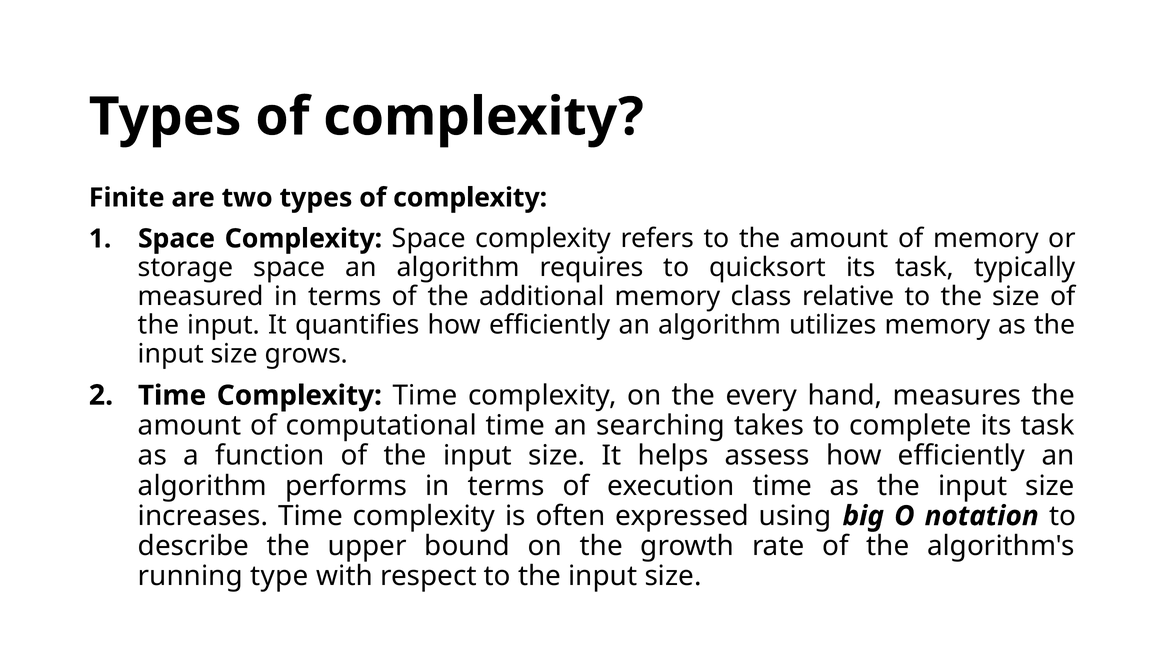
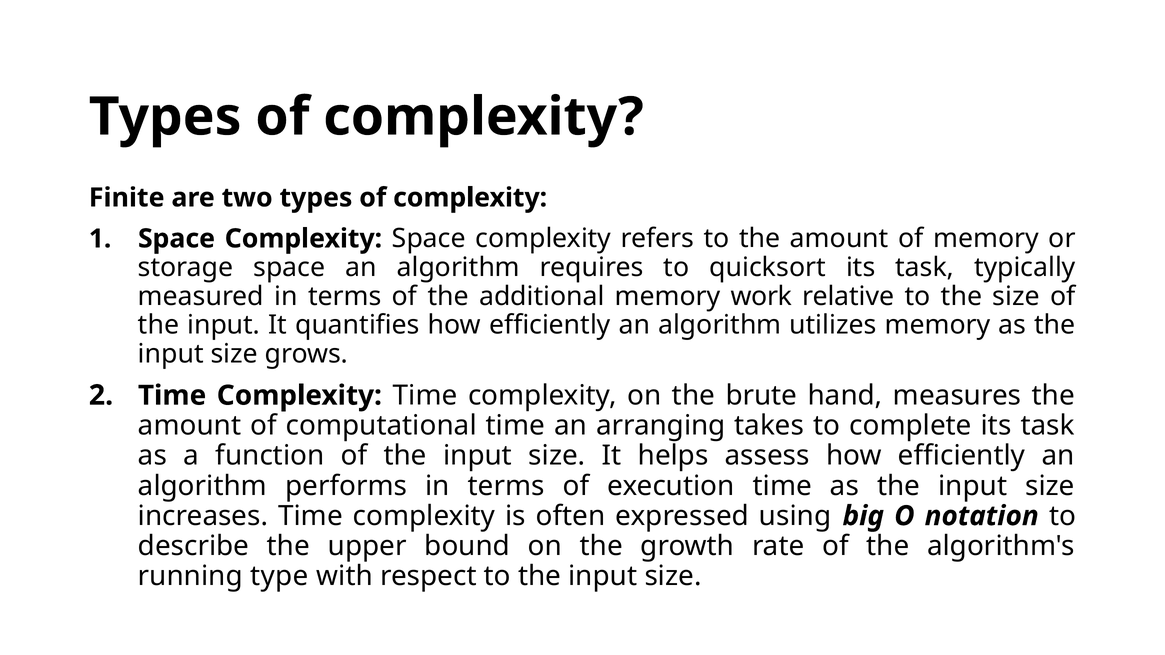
class: class -> work
every: every -> brute
searching: searching -> arranging
